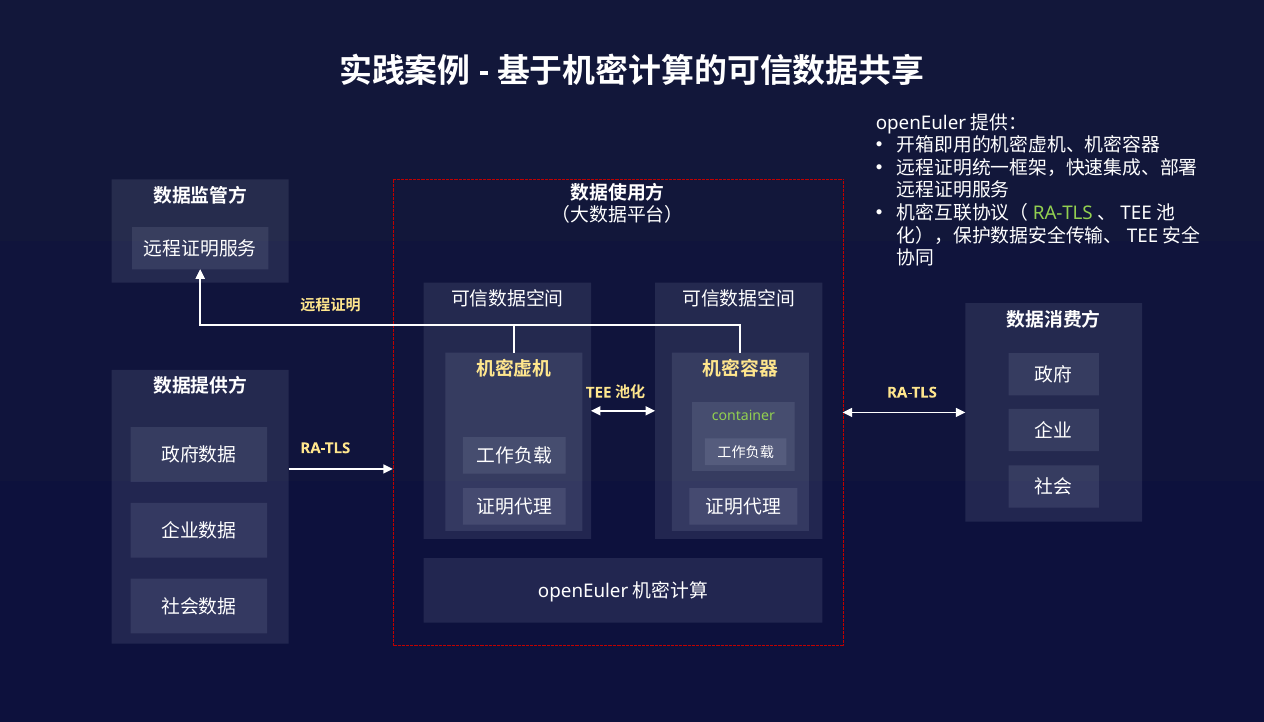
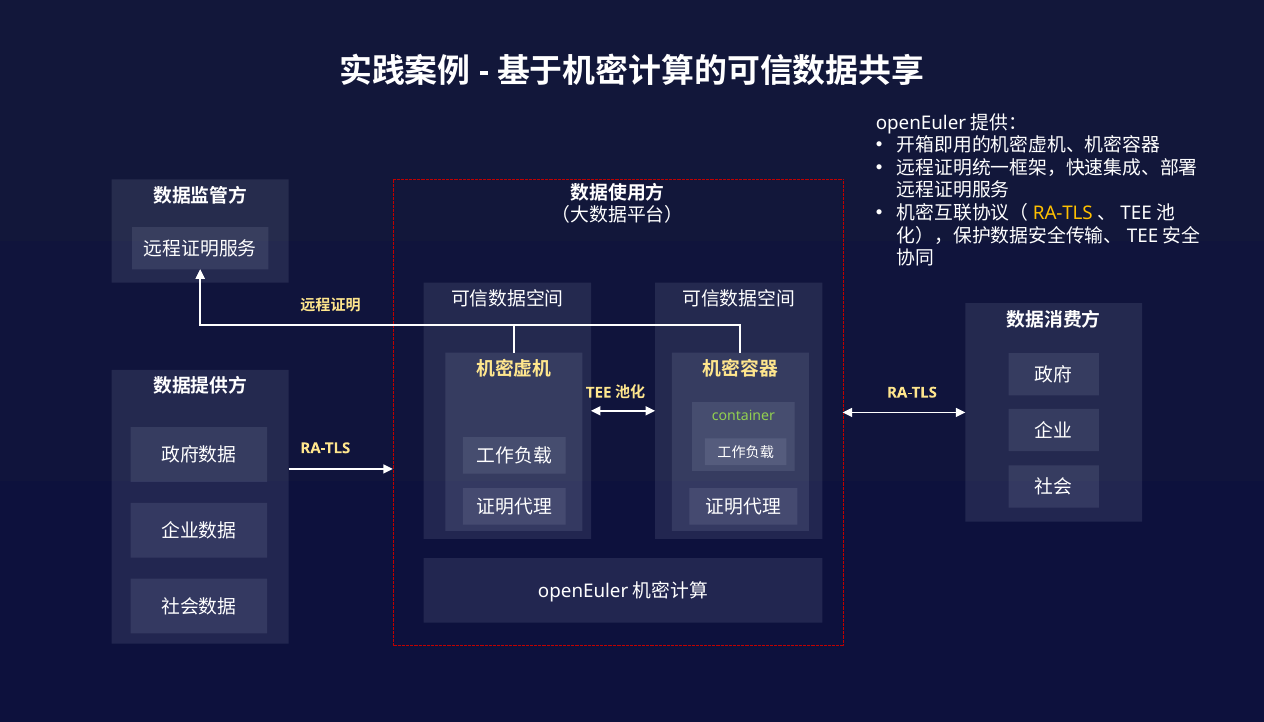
RA-TLS at (1063, 213) colour: light green -> yellow
